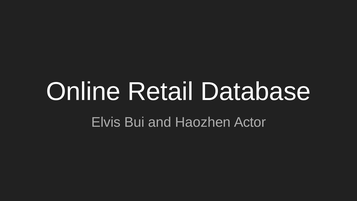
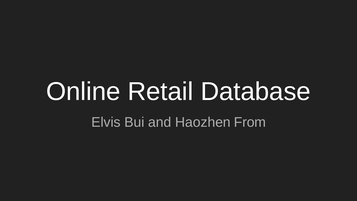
Actor: Actor -> From
